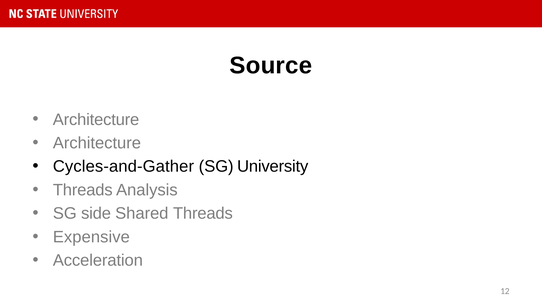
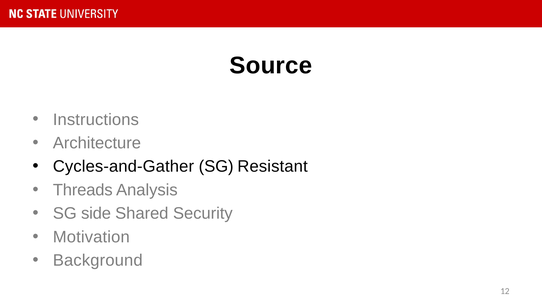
Architecture at (96, 120): Architecture -> Instructions
University: University -> Resistant
Shared Threads: Threads -> Security
Expensive: Expensive -> Motivation
Acceleration: Acceleration -> Background
